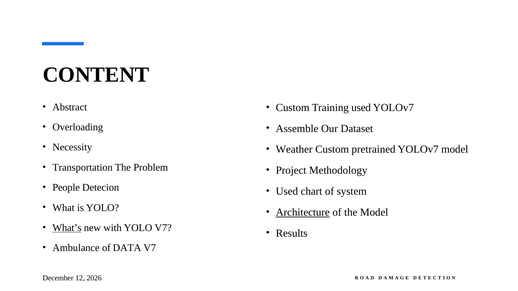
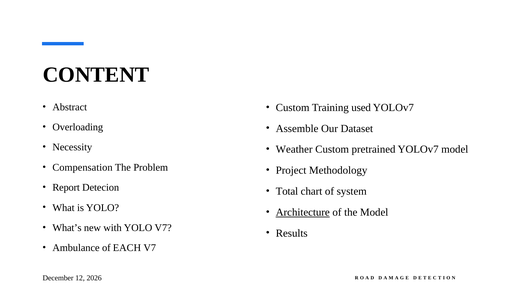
Transportation: Transportation -> Compensation
People: People -> Report
Used at (287, 192): Used -> Total
What’s underline: present -> none
DATA: DATA -> EACH
